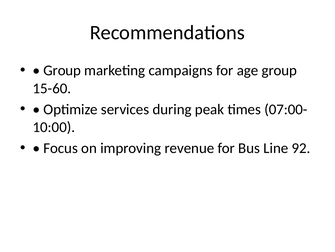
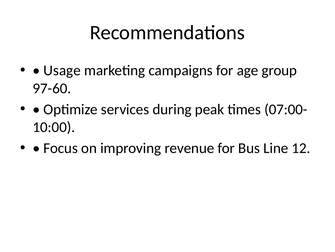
Group at (62, 70): Group -> Usage
15-60: 15-60 -> 97-60
92: 92 -> 12
